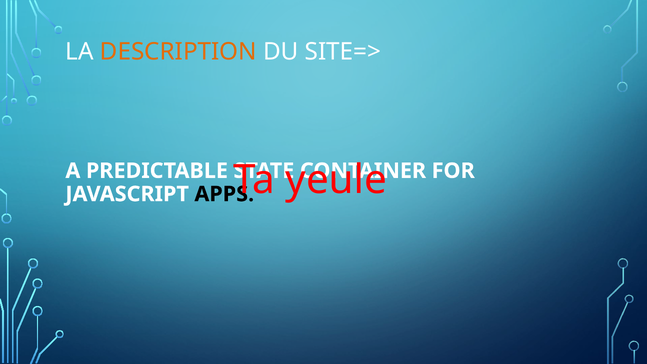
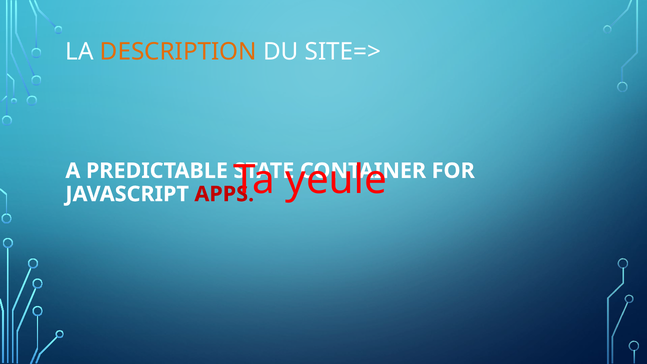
APPS colour: black -> red
